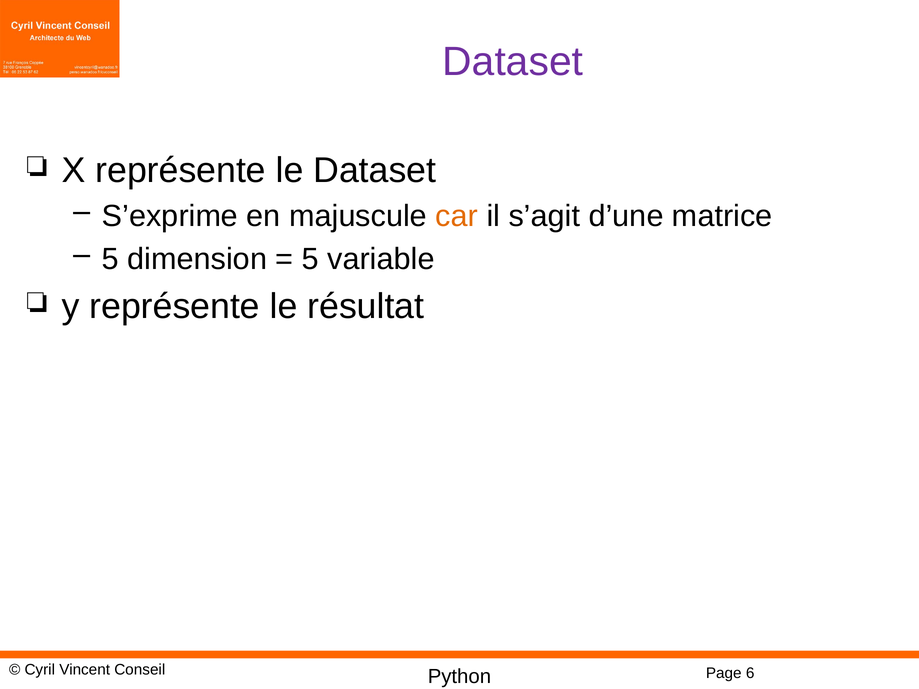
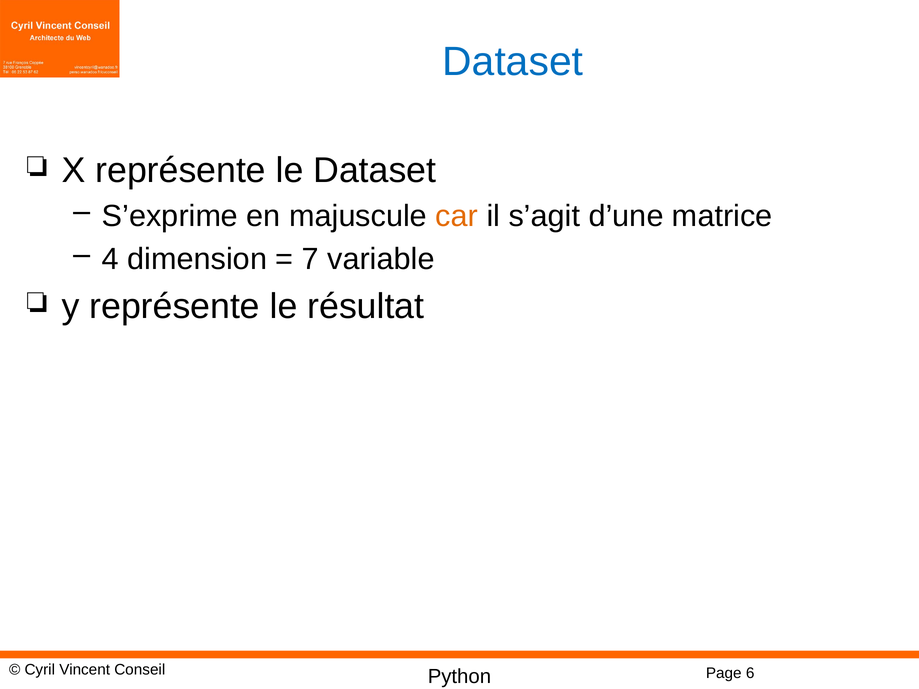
Dataset at (513, 62) colour: purple -> blue
5 at (110, 259): 5 -> 4
5 at (310, 259): 5 -> 7
